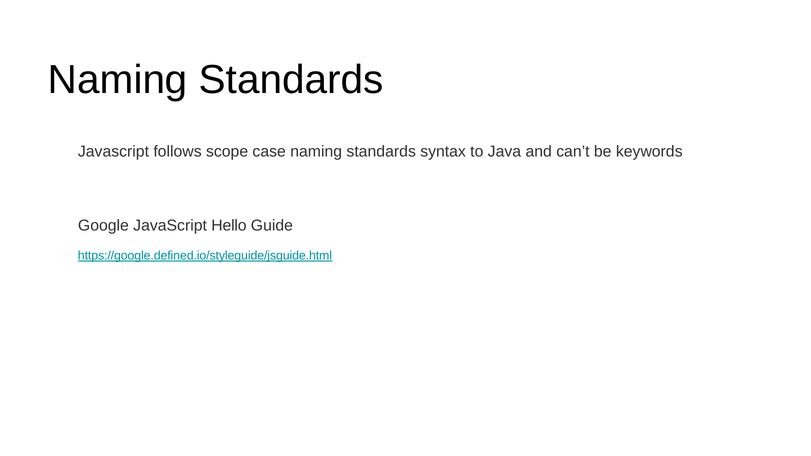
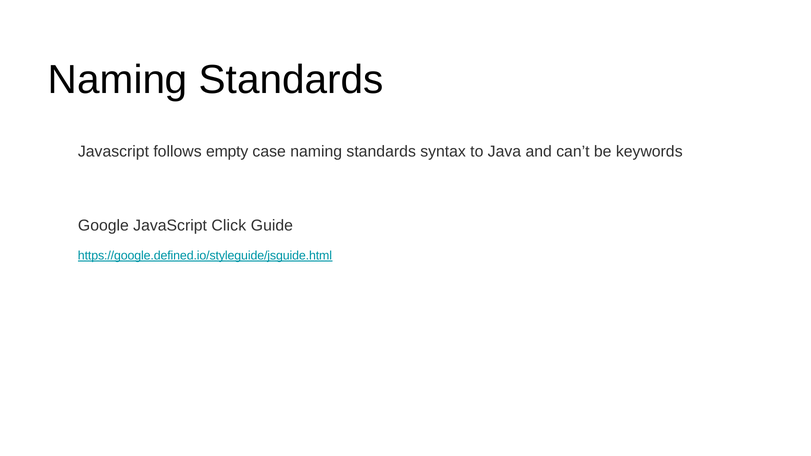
scope: scope -> empty
Hello: Hello -> Click
